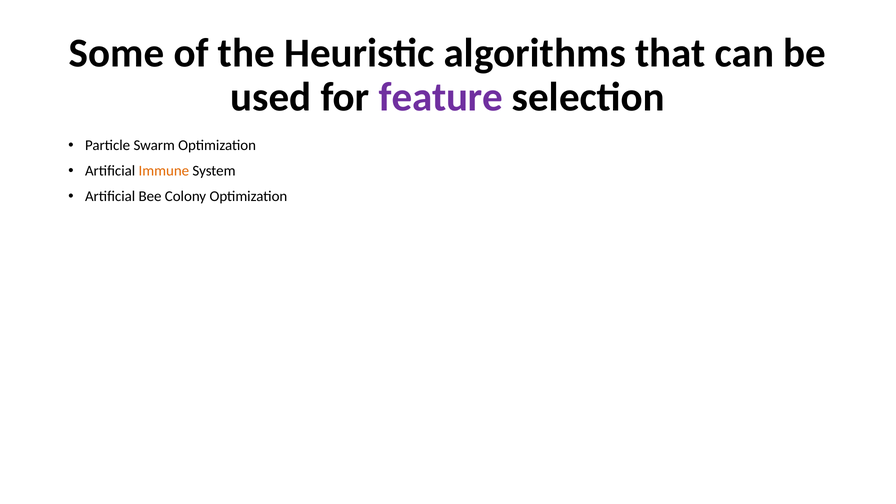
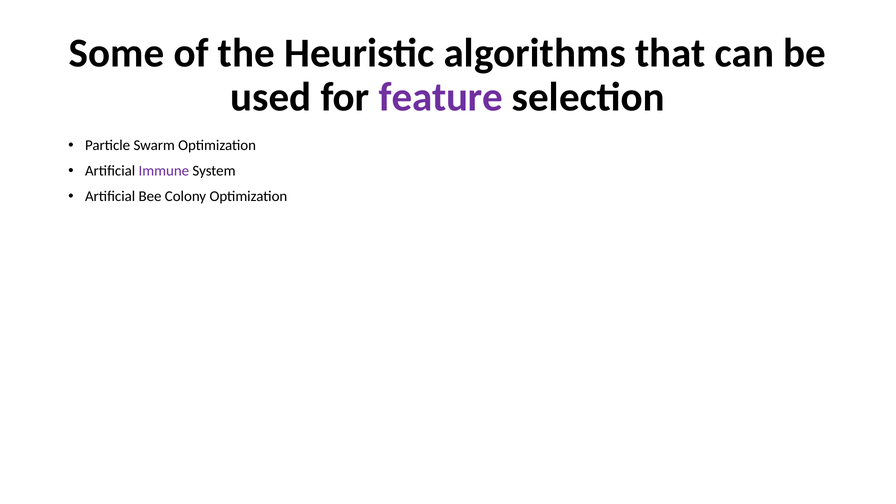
Immune colour: orange -> purple
